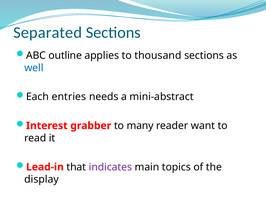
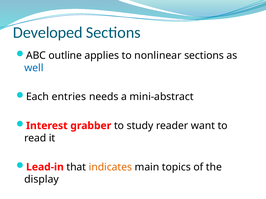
Separated: Separated -> Developed
thousand: thousand -> nonlinear
many: many -> study
indicates colour: purple -> orange
